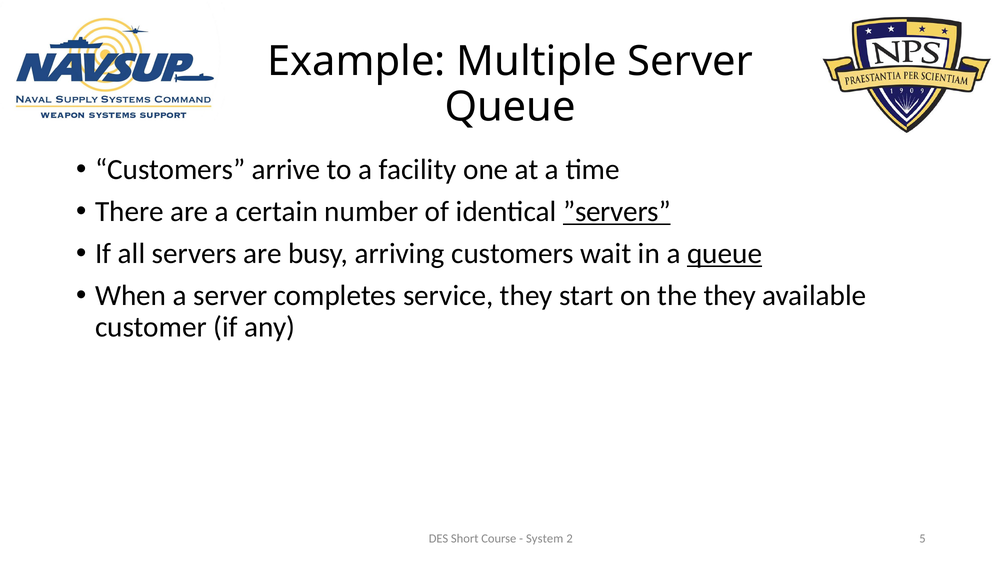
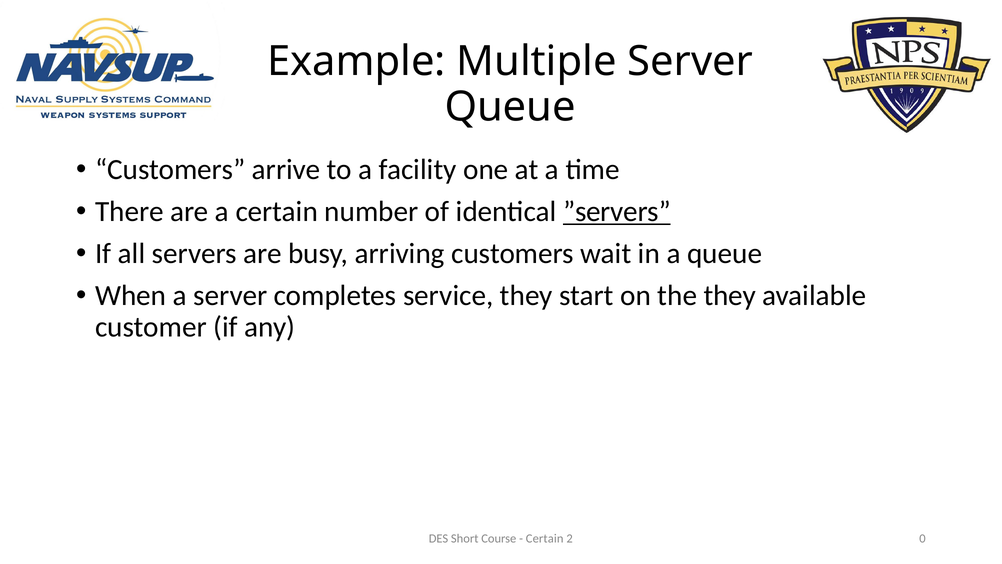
queue at (725, 253) underline: present -> none
System at (545, 538): System -> Certain
5: 5 -> 0
